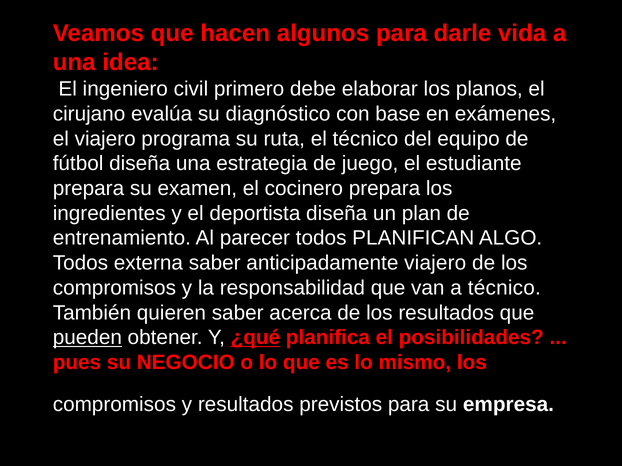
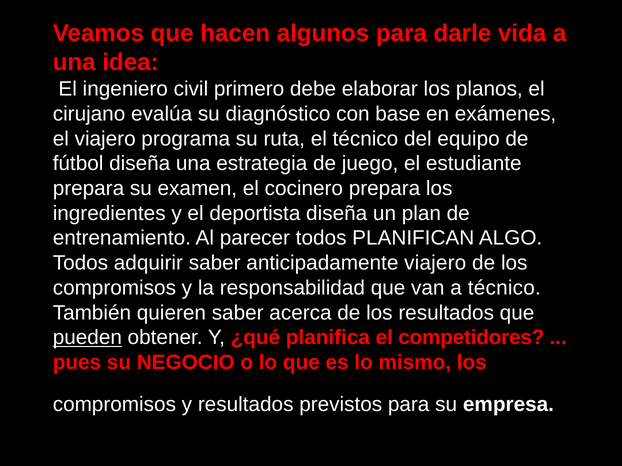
externa: externa -> adquirir
¿qué underline: present -> none
posibilidades: posibilidades -> competidores
